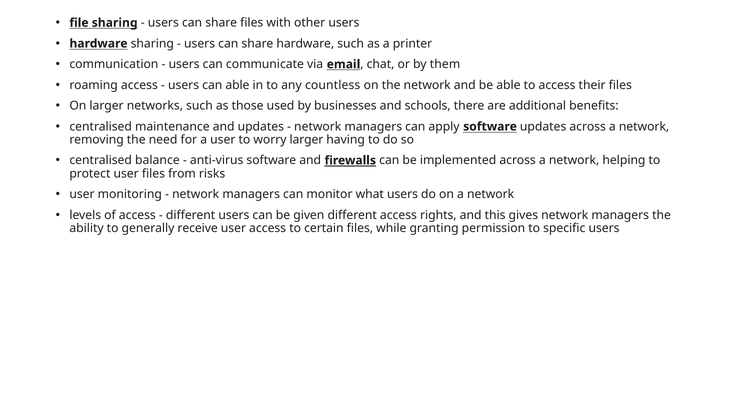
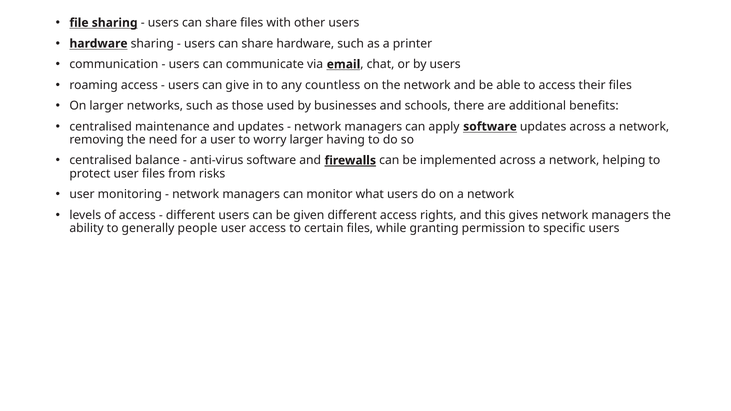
by them: them -> users
can able: able -> give
receive: receive -> people
